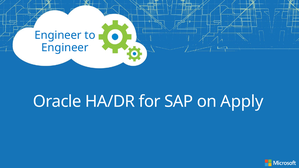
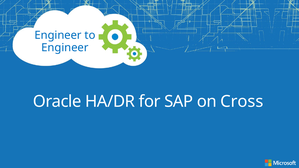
Apply: Apply -> Cross
